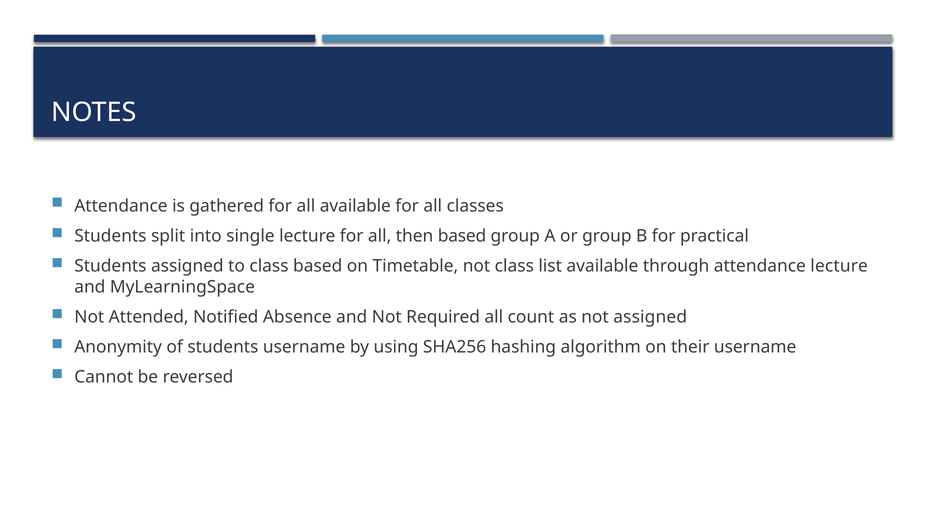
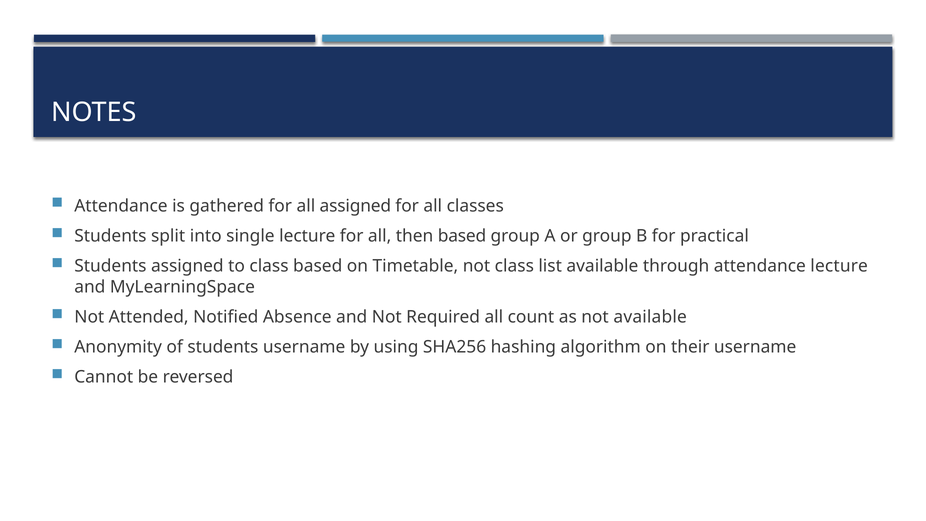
all available: available -> assigned
not assigned: assigned -> available
